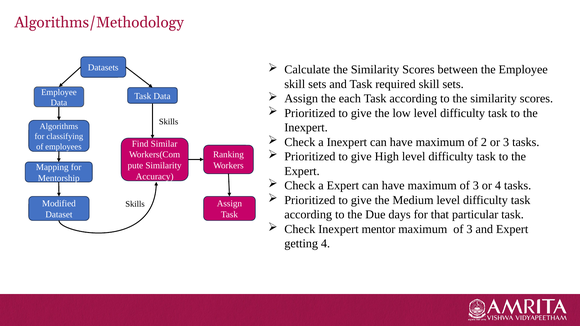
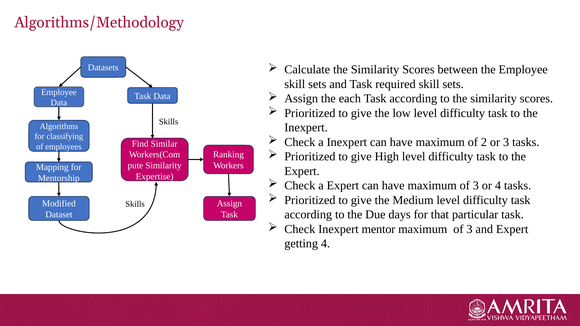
Accuracy: Accuracy -> Expertise
